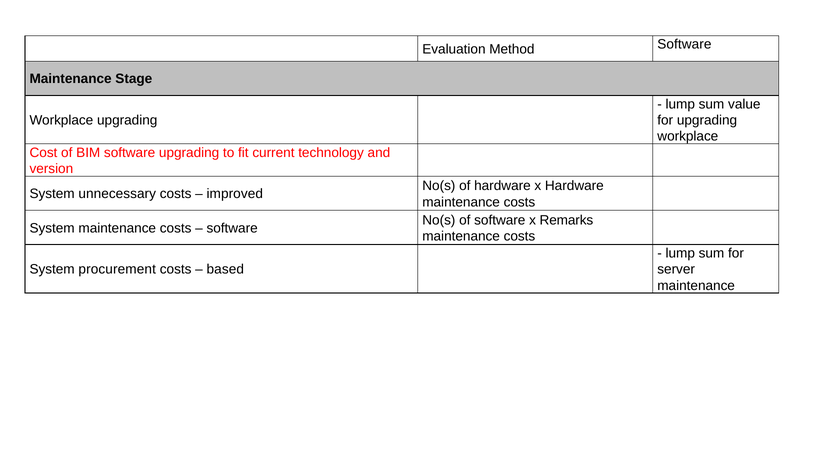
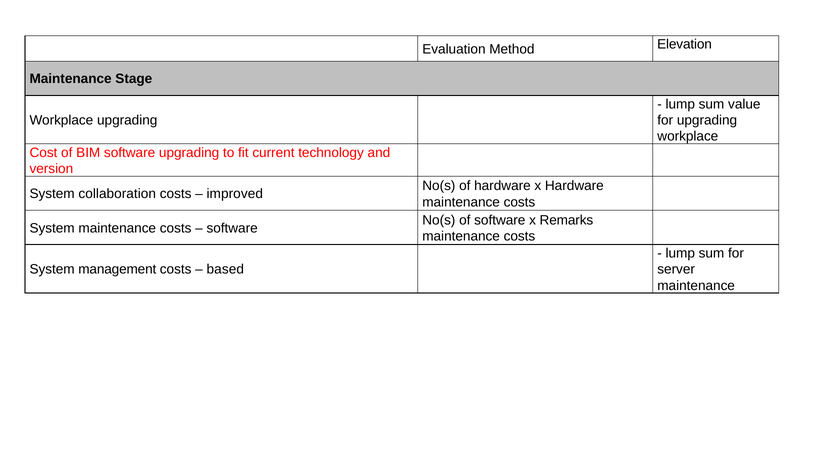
Method Software: Software -> Elevation
unnecessary: unnecessary -> collaboration
procurement: procurement -> management
